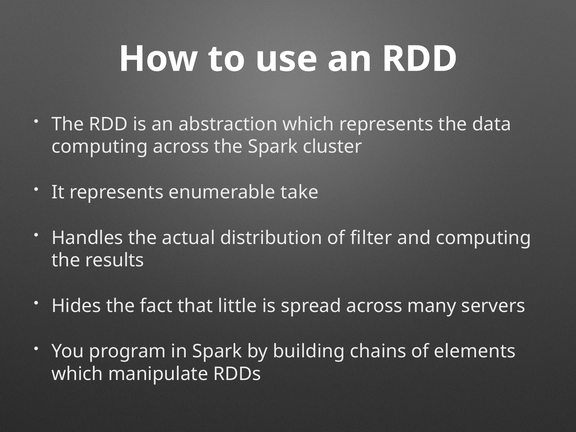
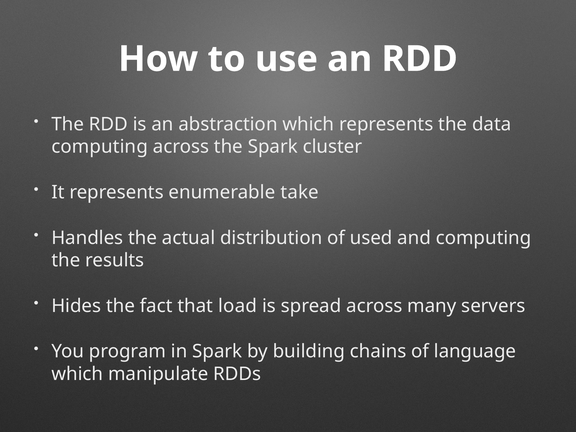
filter: filter -> used
little: little -> load
elements: elements -> language
